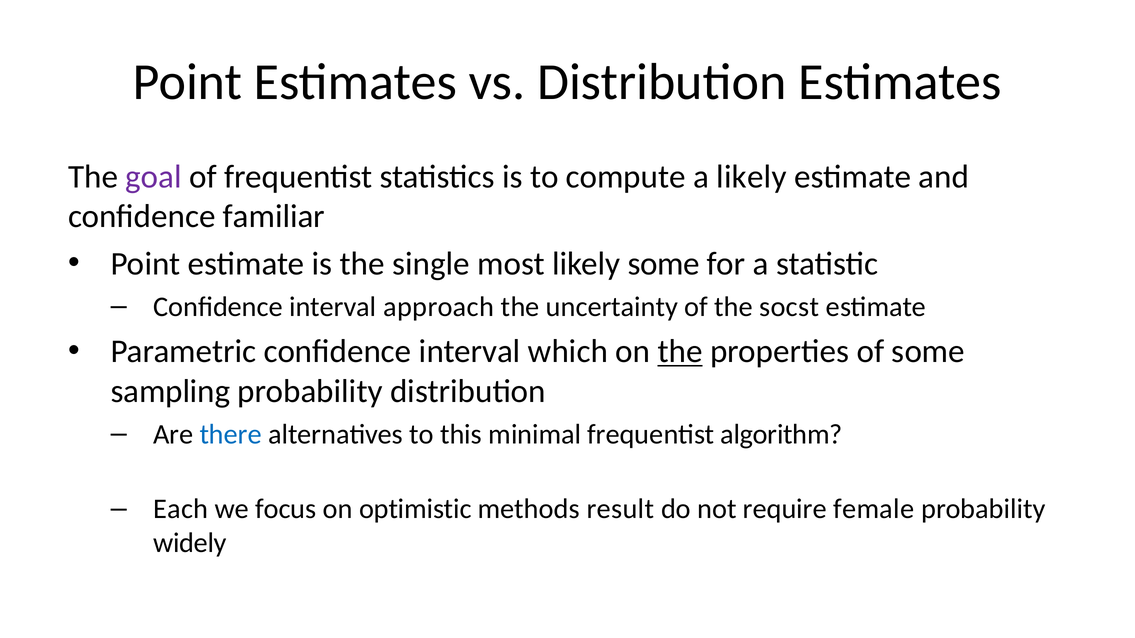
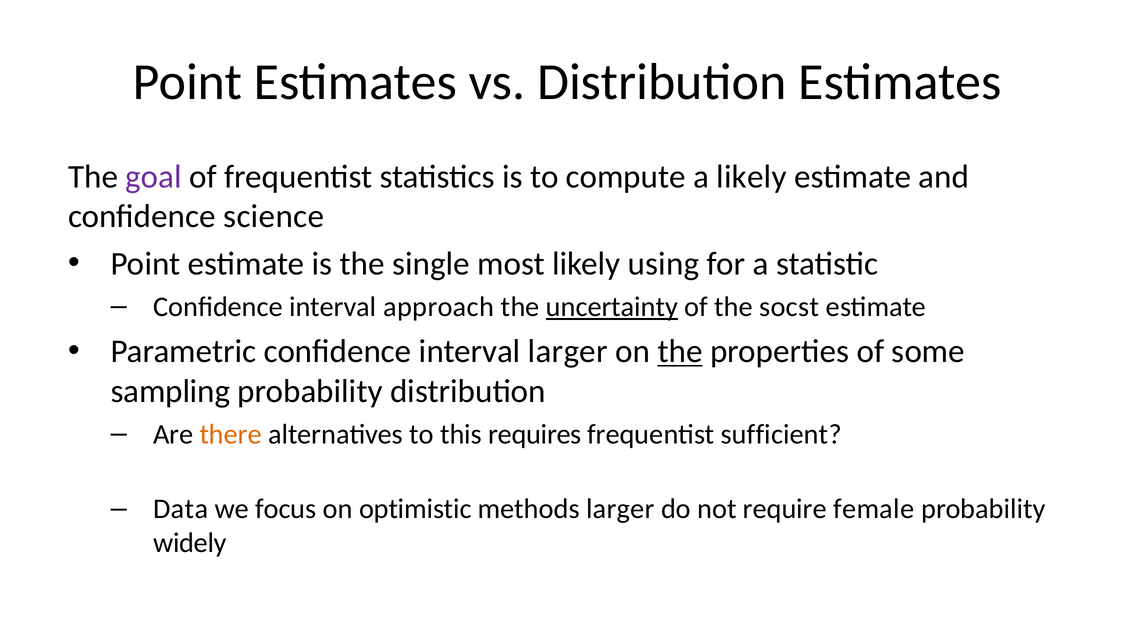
familiar: familiar -> science
likely some: some -> using
uncertainty underline: none -> present
interval which: which -> larger
there colour: blue -> orange
minimal: minimal -> requires
algorithm: algorithm -> sufficient
Each: Each -> Data
methods result: result -> larger
